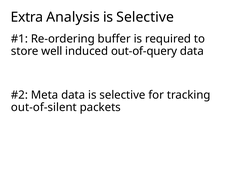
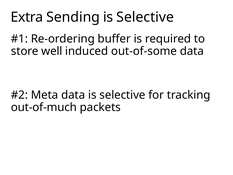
Analysis: Analysis -> Sending
out-of-query: out-of-query -> out-of-some
out-of-silent: out-of-silent -> out-of-much
